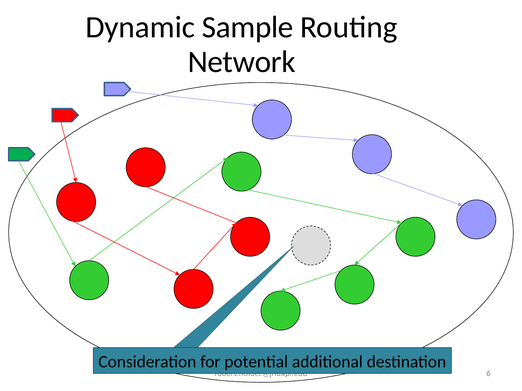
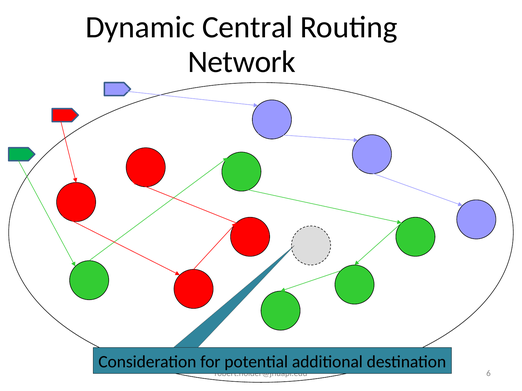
Sample: Sample -> Central
